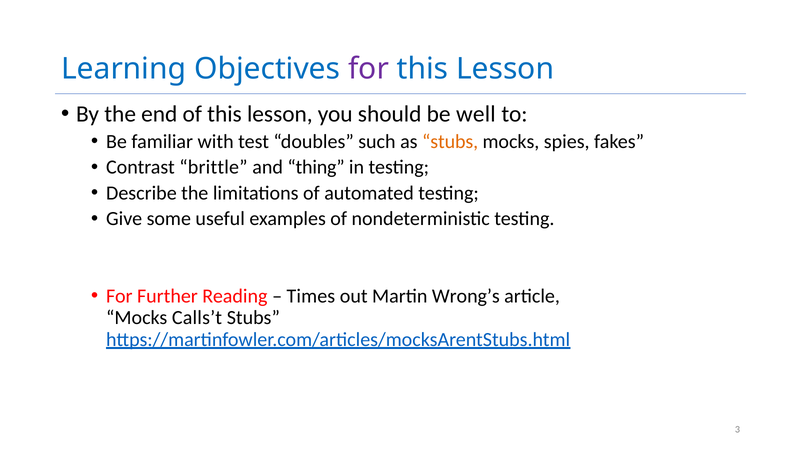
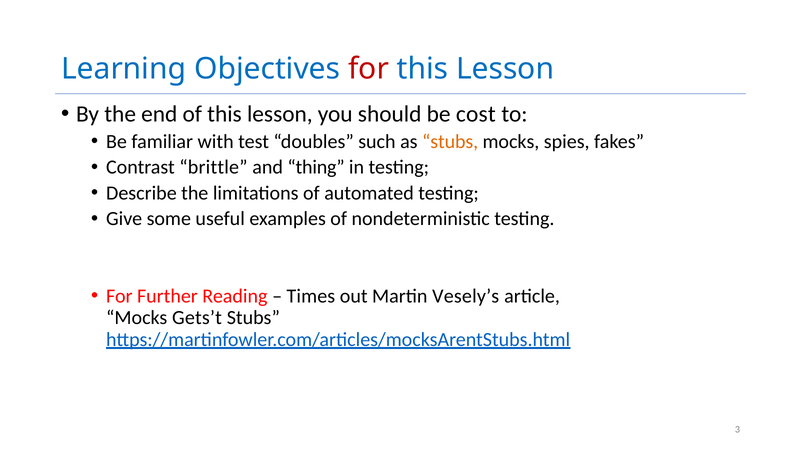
for at (368, 69) colour: purple -> red
well: well -> cost
Wrong’s: Wrong’s -> Vesely’s
Calls’t: Calls’t -> Gets’t
